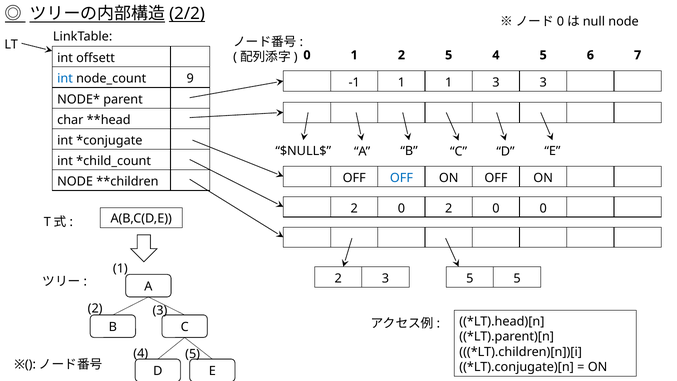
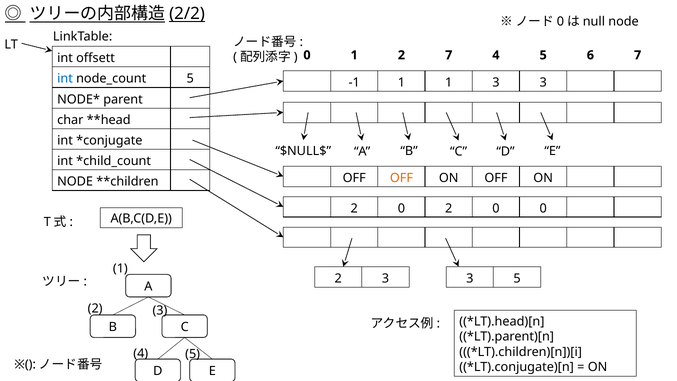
2 5: 5 -> 7
9 at (190, 79): 9 -> 5
OFF at (401, 178) colour: blue -> orange
2 3 5: 5 -> 3
